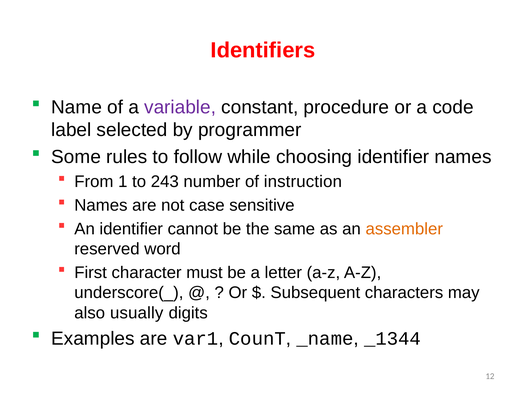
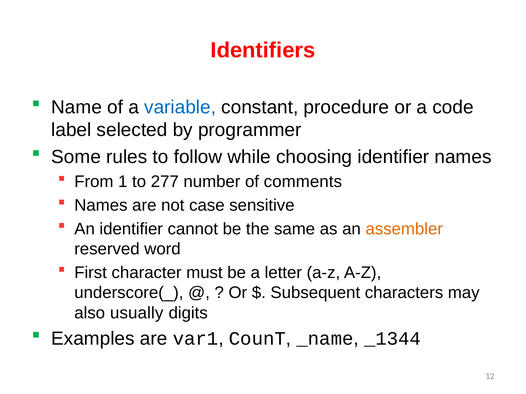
variable colour: purple -> blue
243: 243 -> 277
instruction: instruction -> comments
